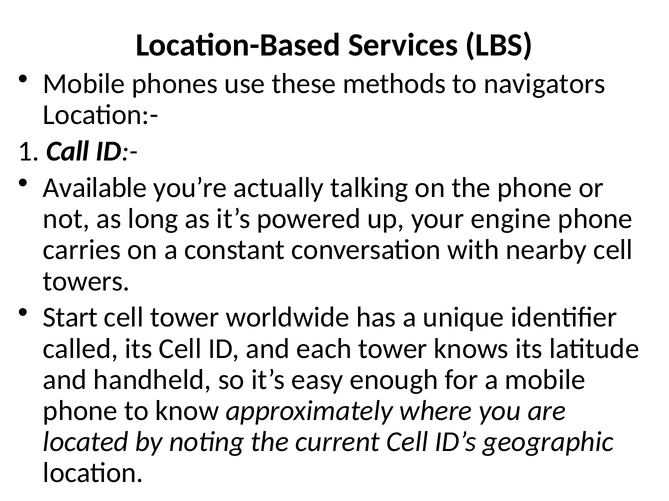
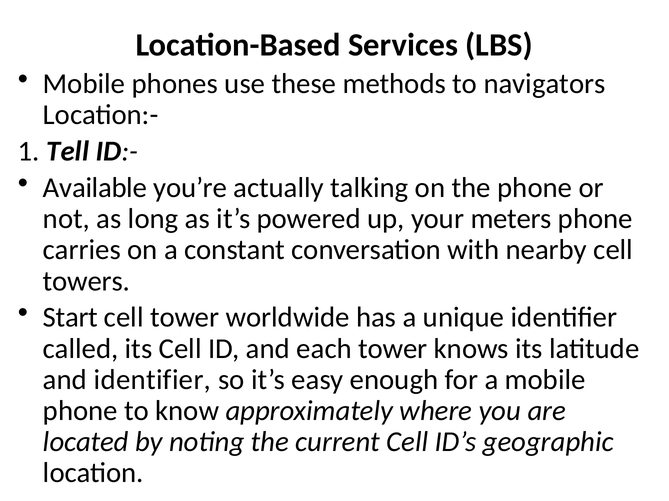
Call: Call -> Tell
engine: engine -> meters
and handheld: handheld -> identifier
